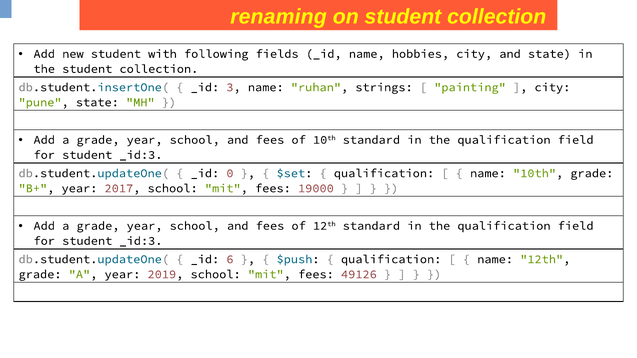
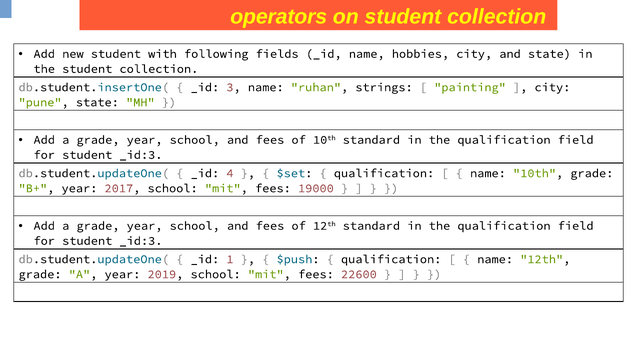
renaming: renaming -> operators
0: 0 -> 4
6: 6 -> 1
49126: 49126 -> 22600
